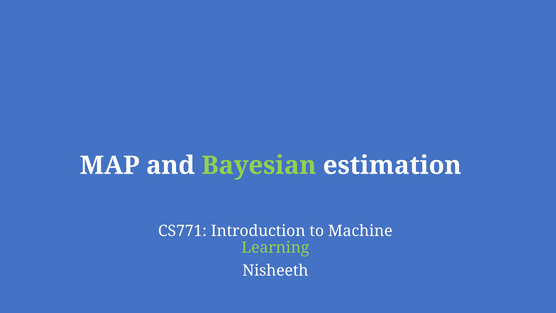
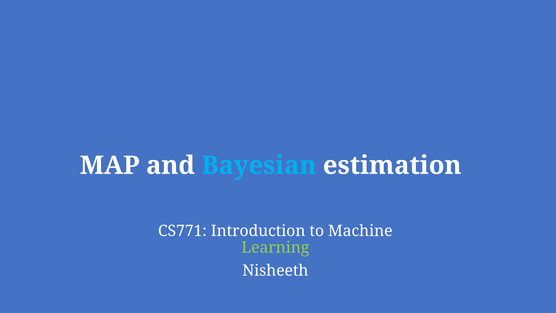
Bayesian colour: light green -> light blue
